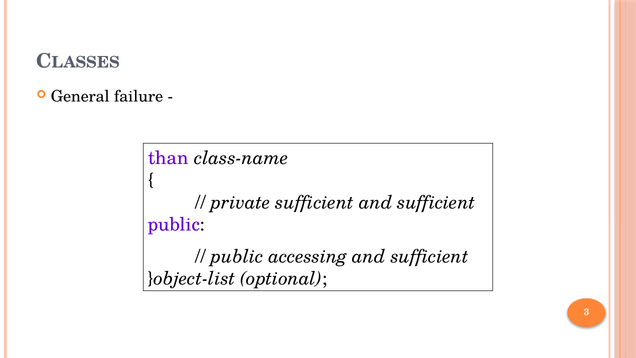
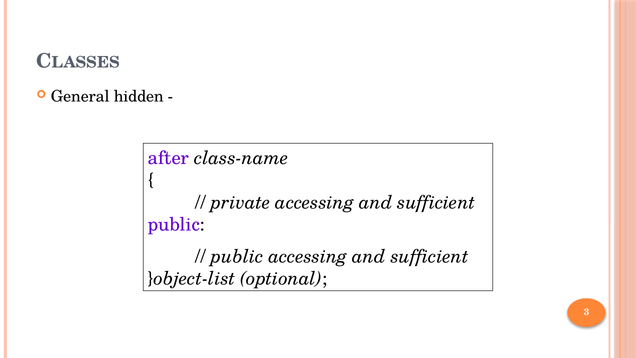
failure: failure -> hidden
than: than -> after
private sufficient: sufficient -> accessing
